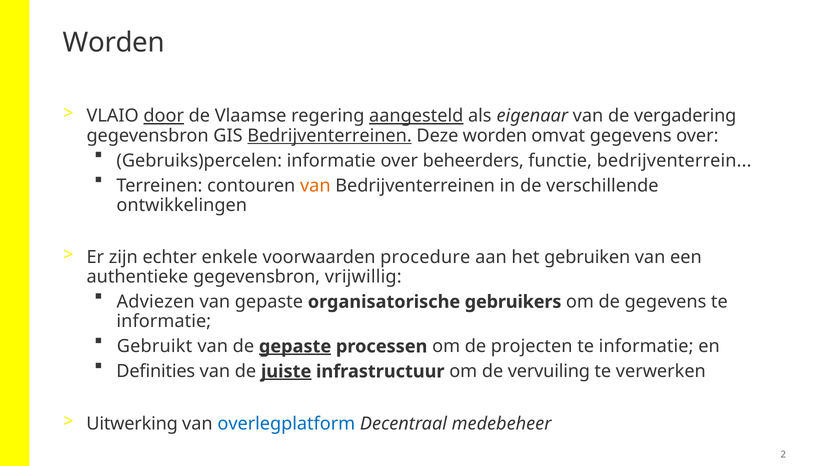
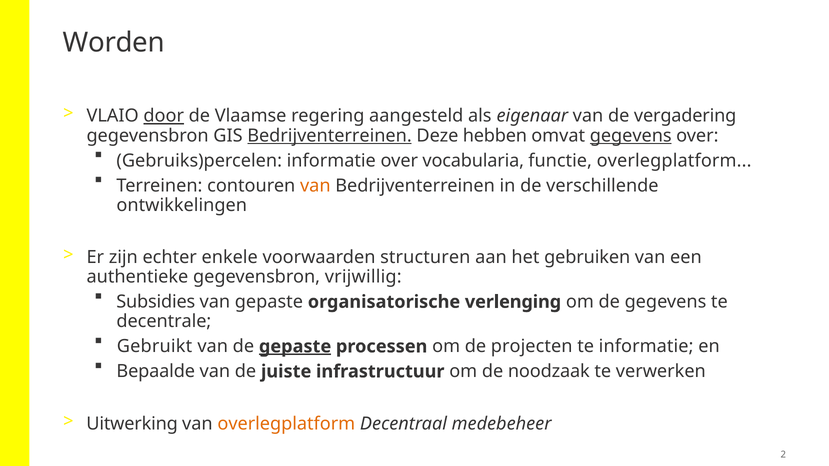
aangesteld underline: present -> none
Deze worden: worden -> hebben
gegevens at (631, 136) underline: none -> present
beheerders: beheerders -> vocabularia
functie bedrijventerrein: bedrijventerrein -> overlegplatform
procedure: procedure -> structuren
Adviezen: Adviezen -> Subsidies
gebruikers: gebruikers -> verlenging
informatie at (164, 322): informatie -> decentrale
Definities: Definities -> Bepaalde
juiste underline: present -> none
vervuiling: vervuiling -> noodzaak
overlegplatform at (286, 424) colour: blue -> orange
